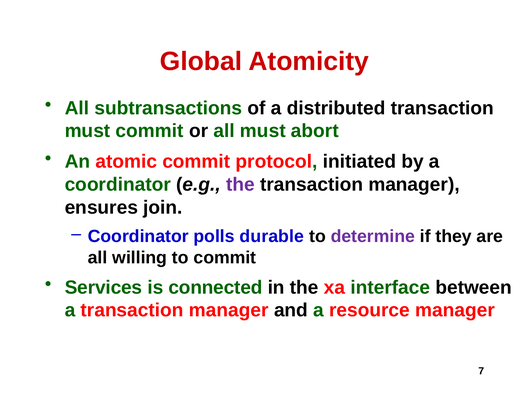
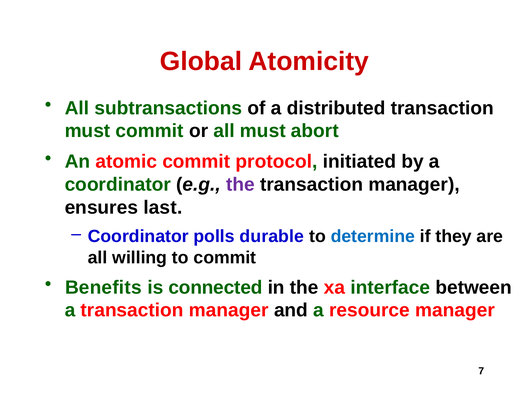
join: join -> last
determine colour: purple -> blue
Services: Services -> Benefits
